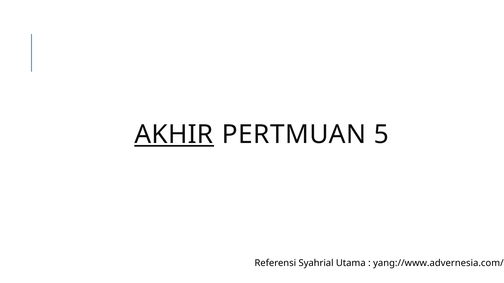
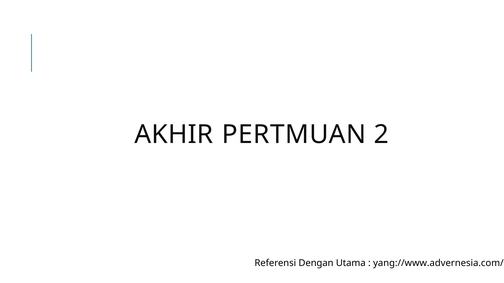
AKHIR underline: present -> none
5: 5 -> 2
Syahrial: Syahrial -> Dengan
